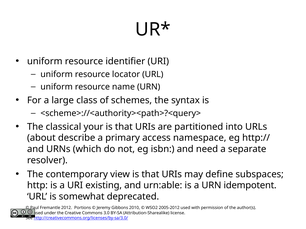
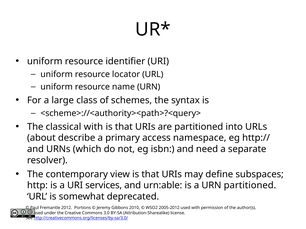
classical your: your -> with
existing: existing -> services
URN idempotent: idempotent -> partitioned
